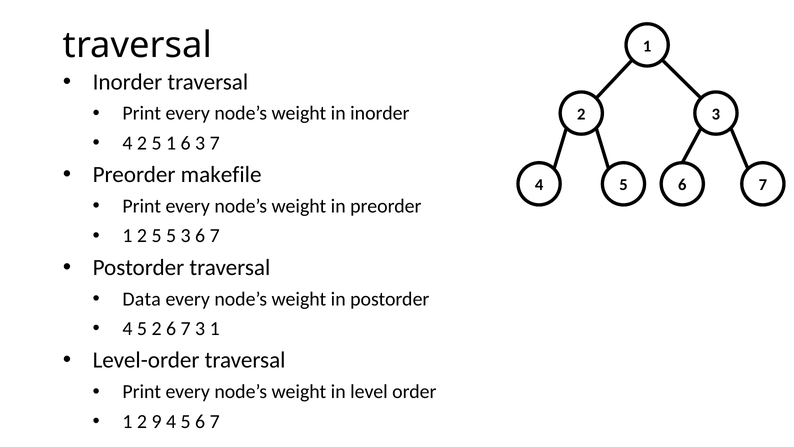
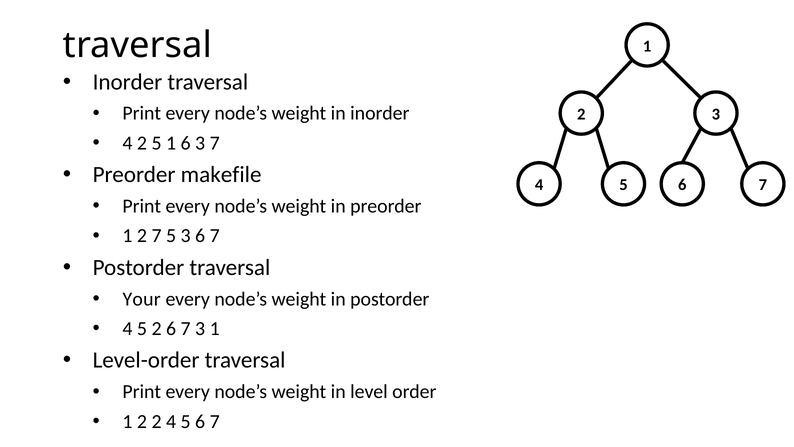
1 2 5: 5 -> 7
Data: Data -> Your
2 9: 9 -> 2
